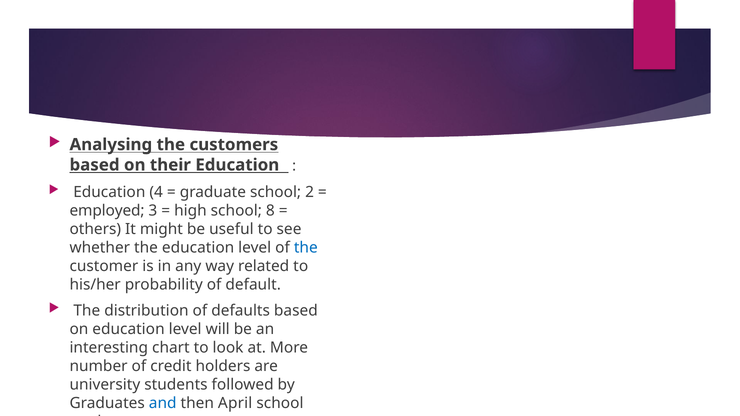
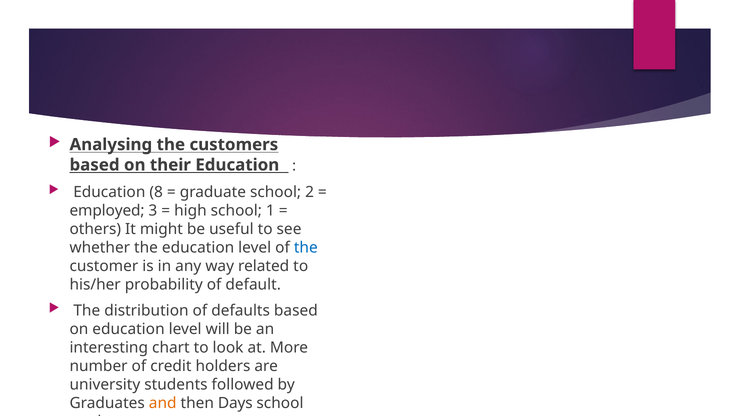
4: 4 -> 8
8: 8 -> 1
and colour: blue -> orange
April: April -> Days
